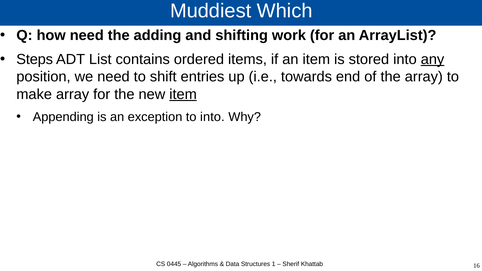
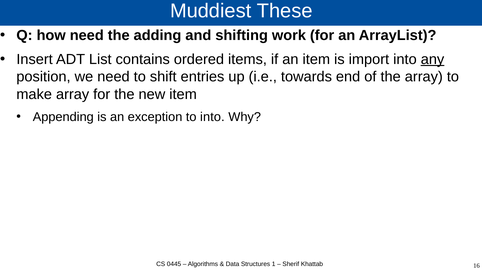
Which: Which -> These
Steps: Steps -> Insert
stored: stored -> import
item at (183, 94) underline: present -> none
